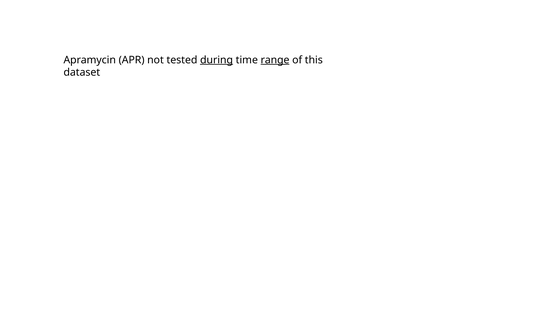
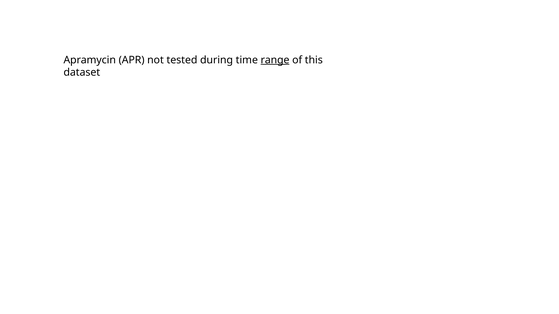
during underline: present -> none
